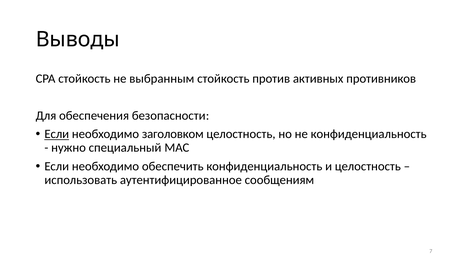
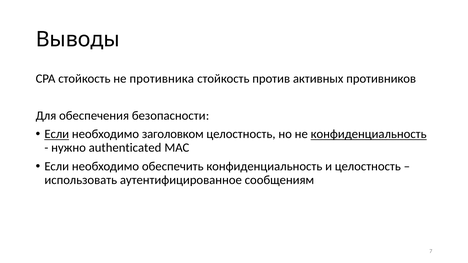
выбранным: выбранным -> противника
конфиденциальность at (369, 134) underline: none -> present
специальный: специальный -> authenticated
